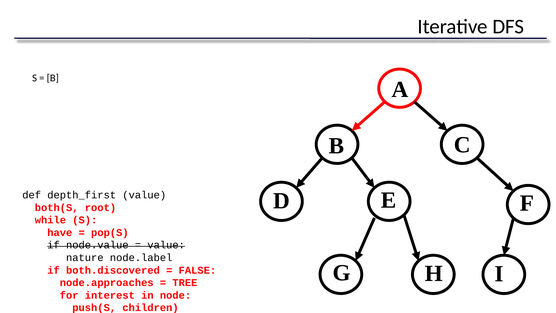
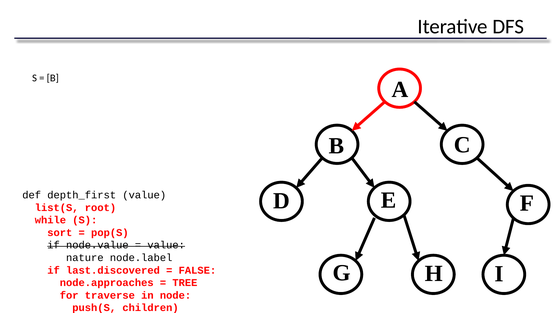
both(S: both(S -> list(S
have: have -> sort
both.discovered: both.discovered -> last.discovered
interest: interest -> traverse
